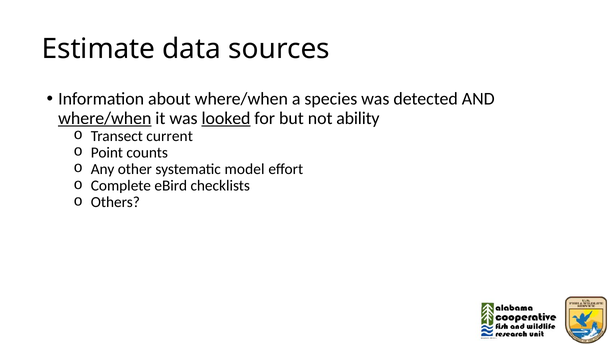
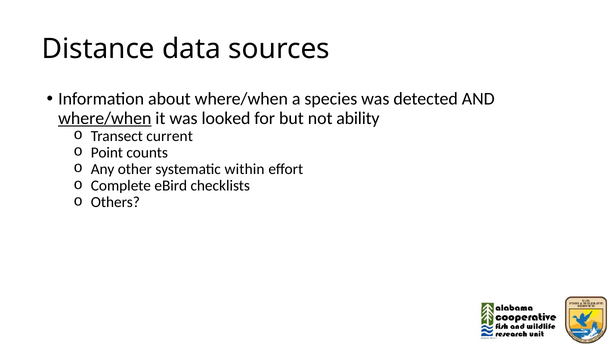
Estimate: Estimate -> Distance
looked underline: present -> none
model: model -> within
